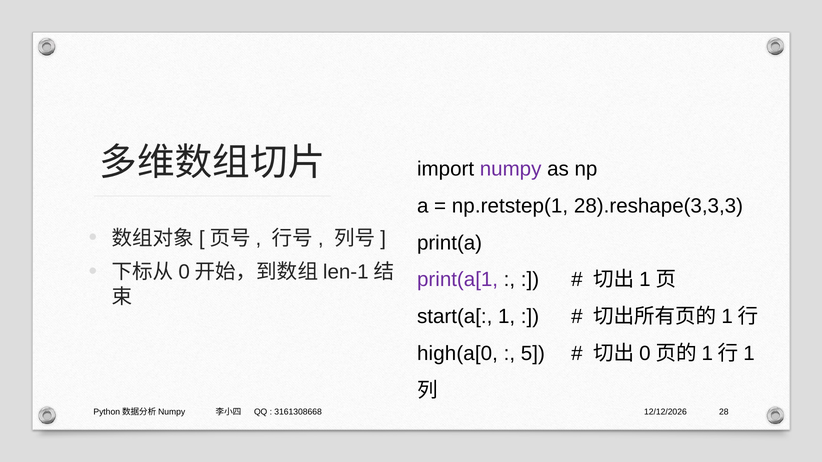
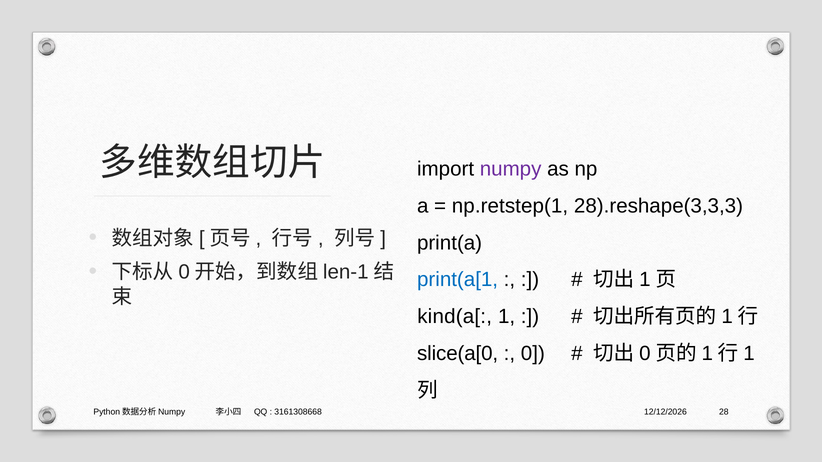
print(a[1 colour: purple -> blue
start(a[: start(a[ -> kind(a[
high(a[0: high(a[0 -> slice(a[0
5: 5 -> 0
